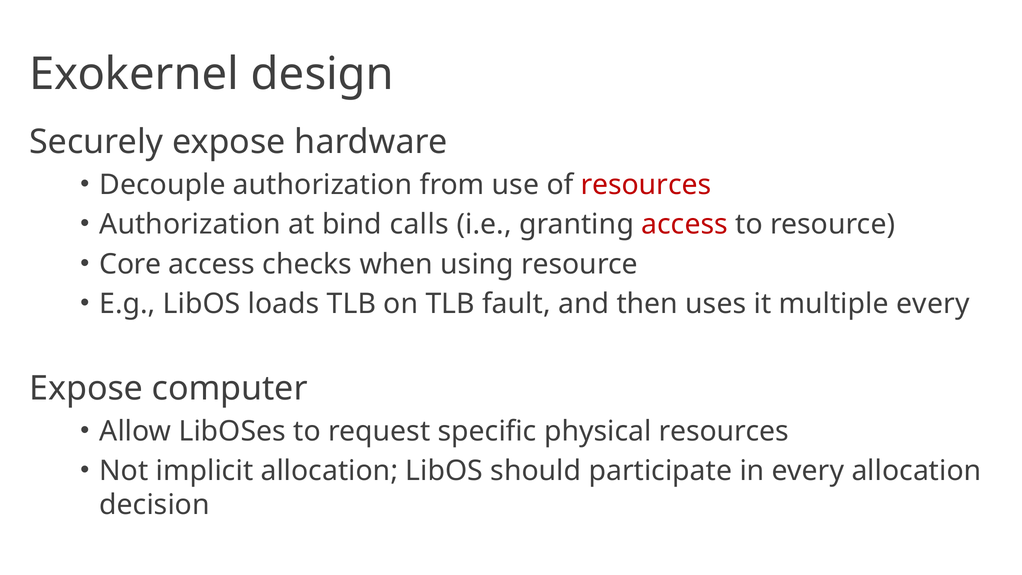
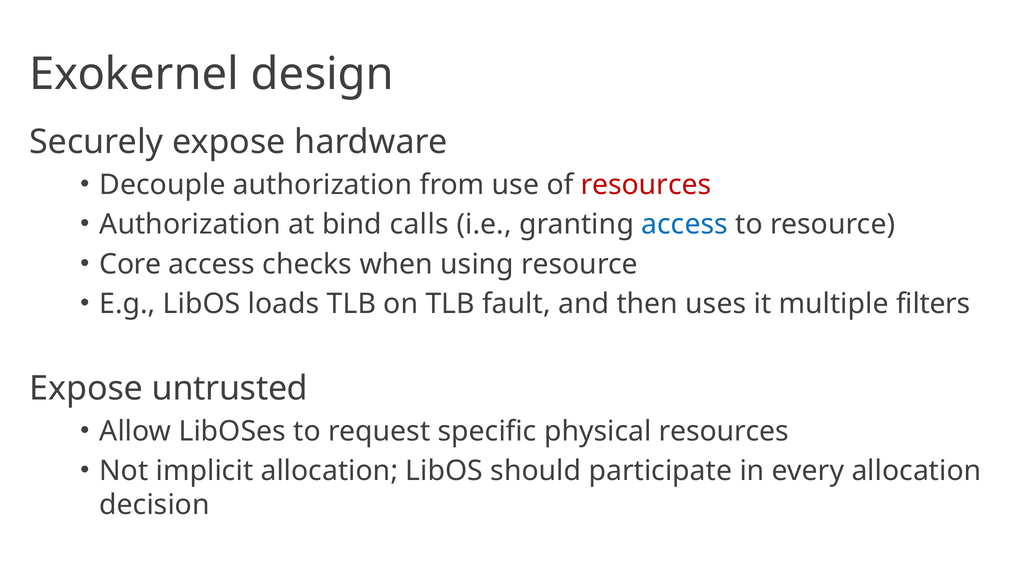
access at (685, 224) colour: red -> blue
multiple every: every -> filters
computer: computer -> untrusted
